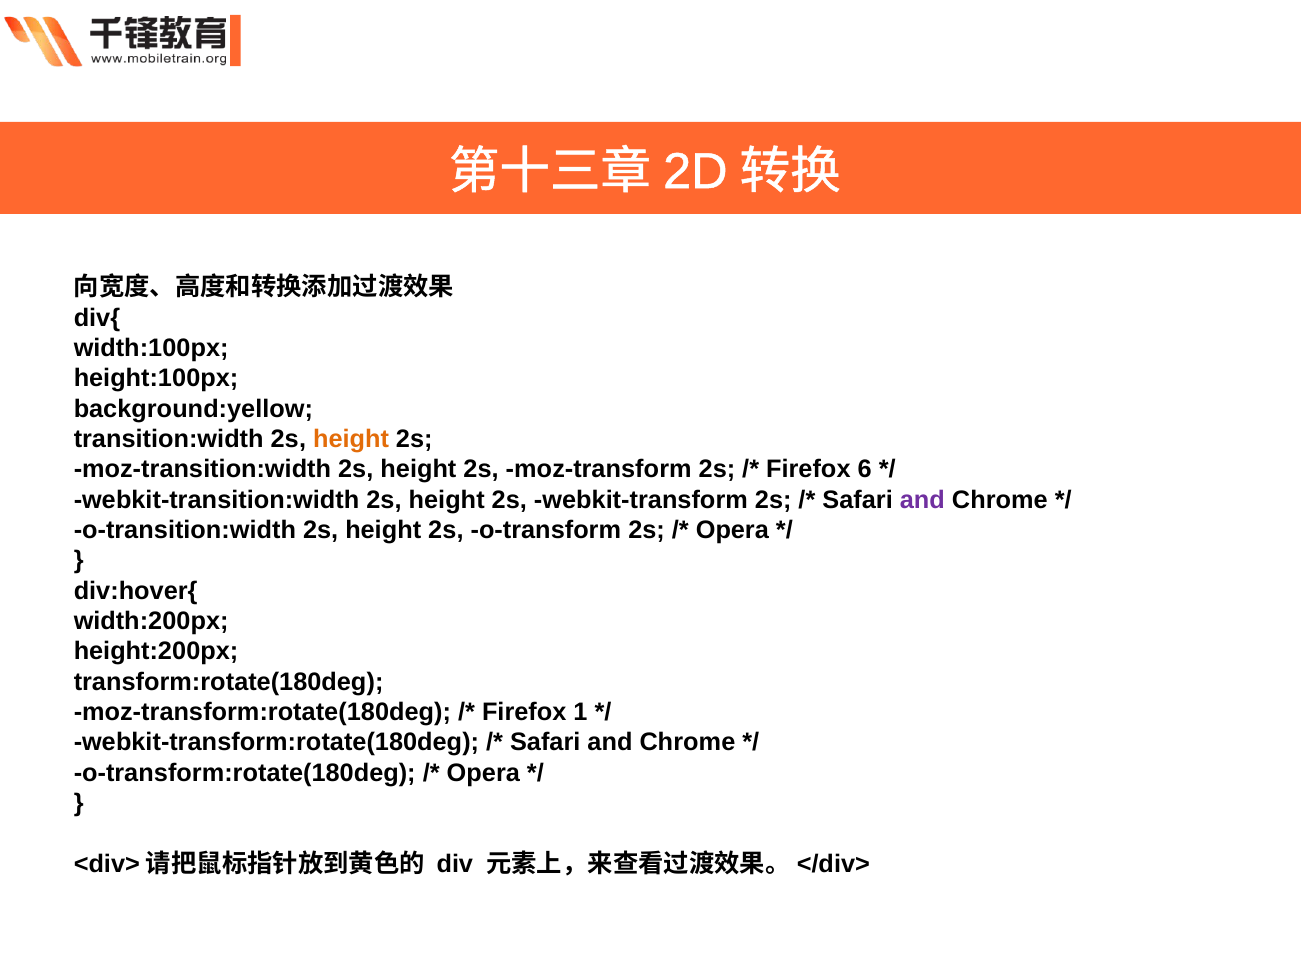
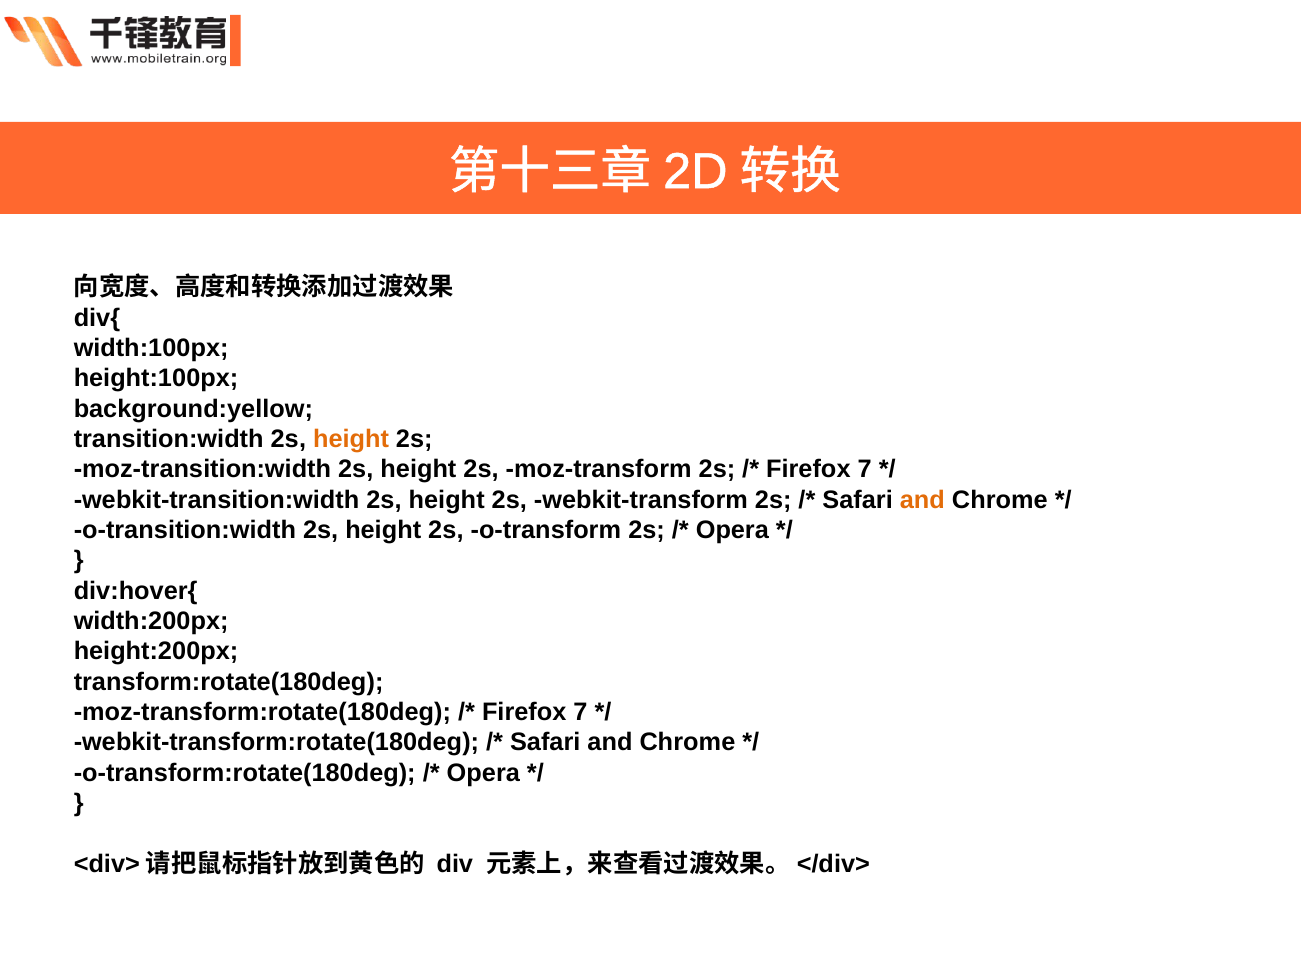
6 at (865, 470): 6 -> 7
and at (922, 500) colour: purple -> orange
1 at (580, 713): 1 -> 7
